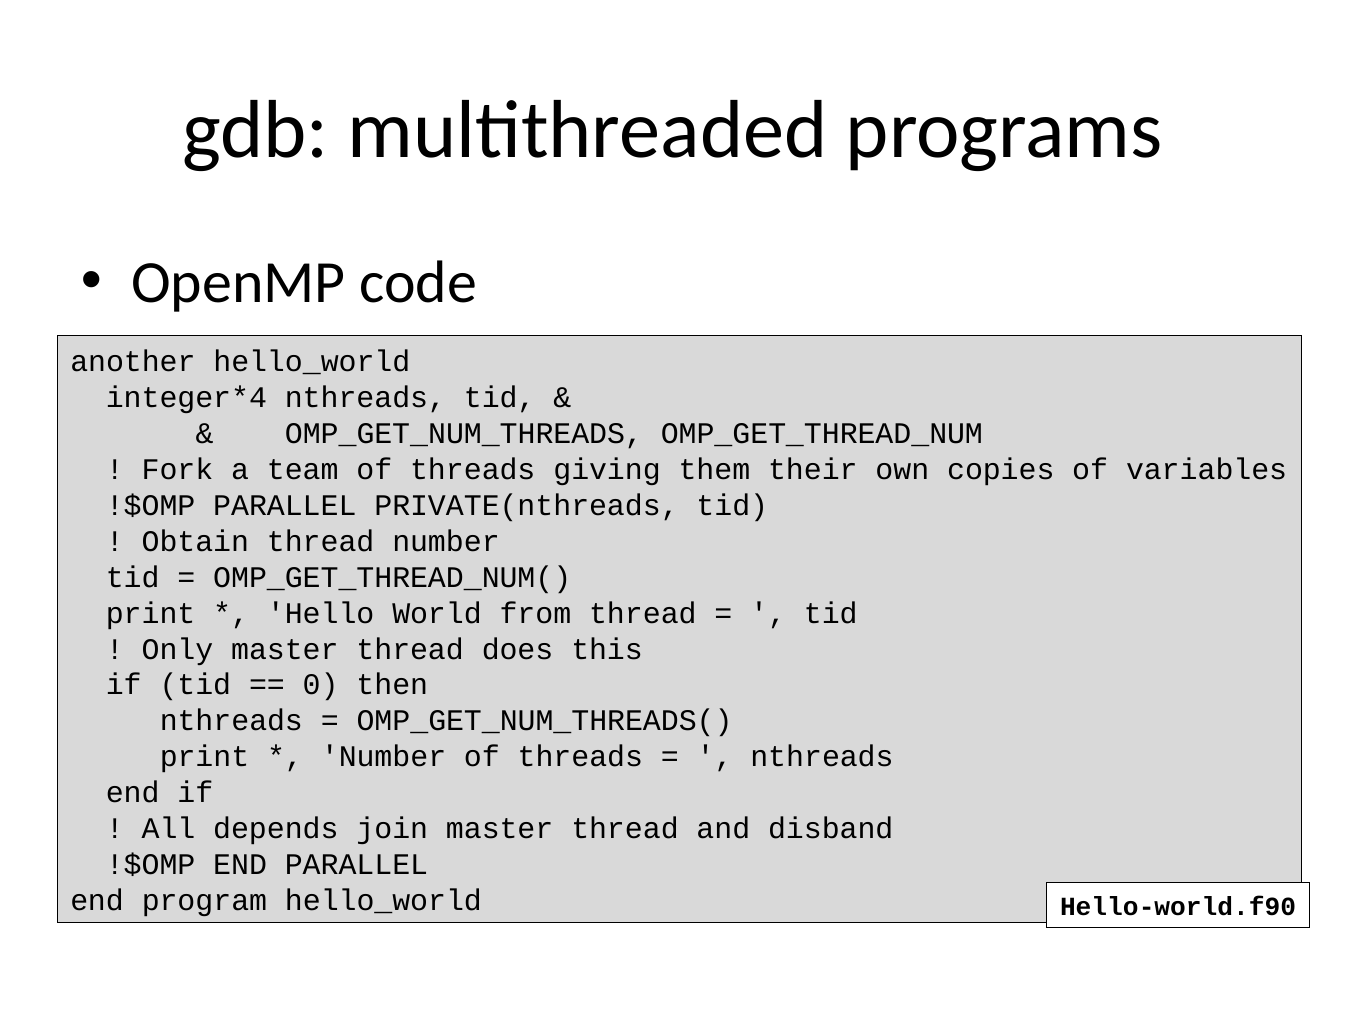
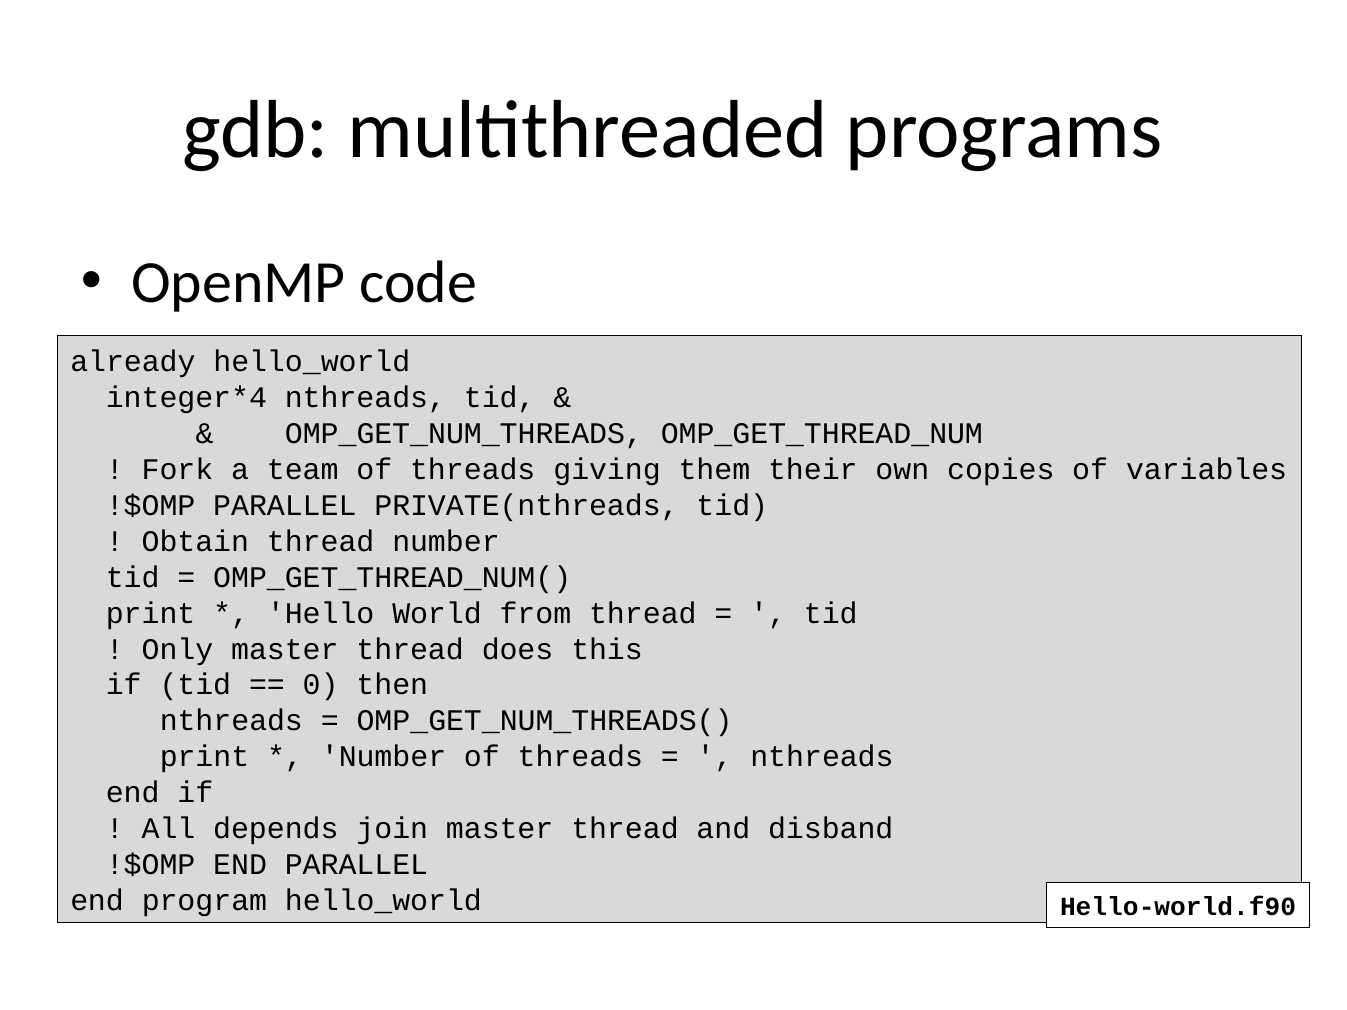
another: another -> already
